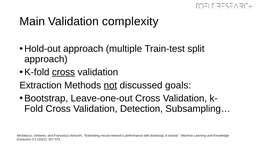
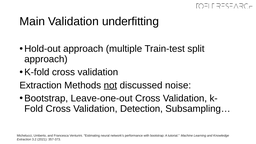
complexity: complexity -> underfitting
cross at (63, 72) underline: present -> none
goals: goals -> noise
